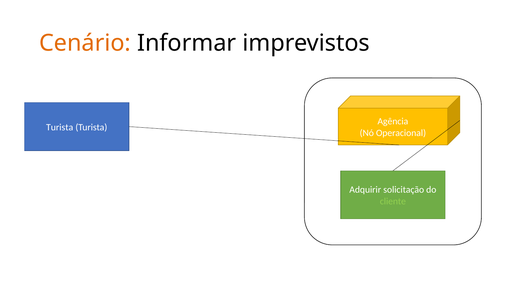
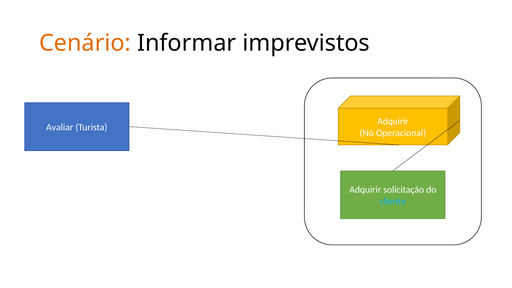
Agência at (393, 121): Agência -> Adquirir
Turista at (60, 127): Turista -> Avaliar
cliente colour: light green -> light blue
